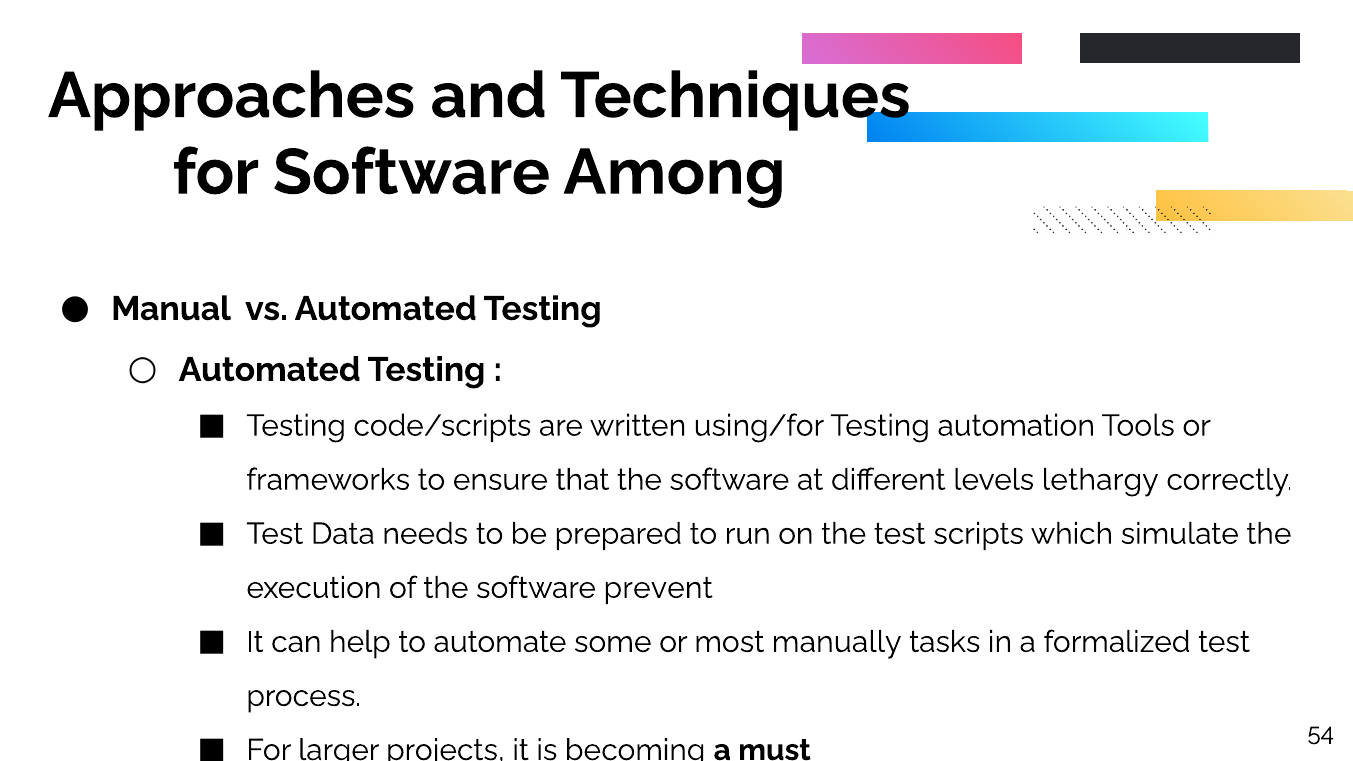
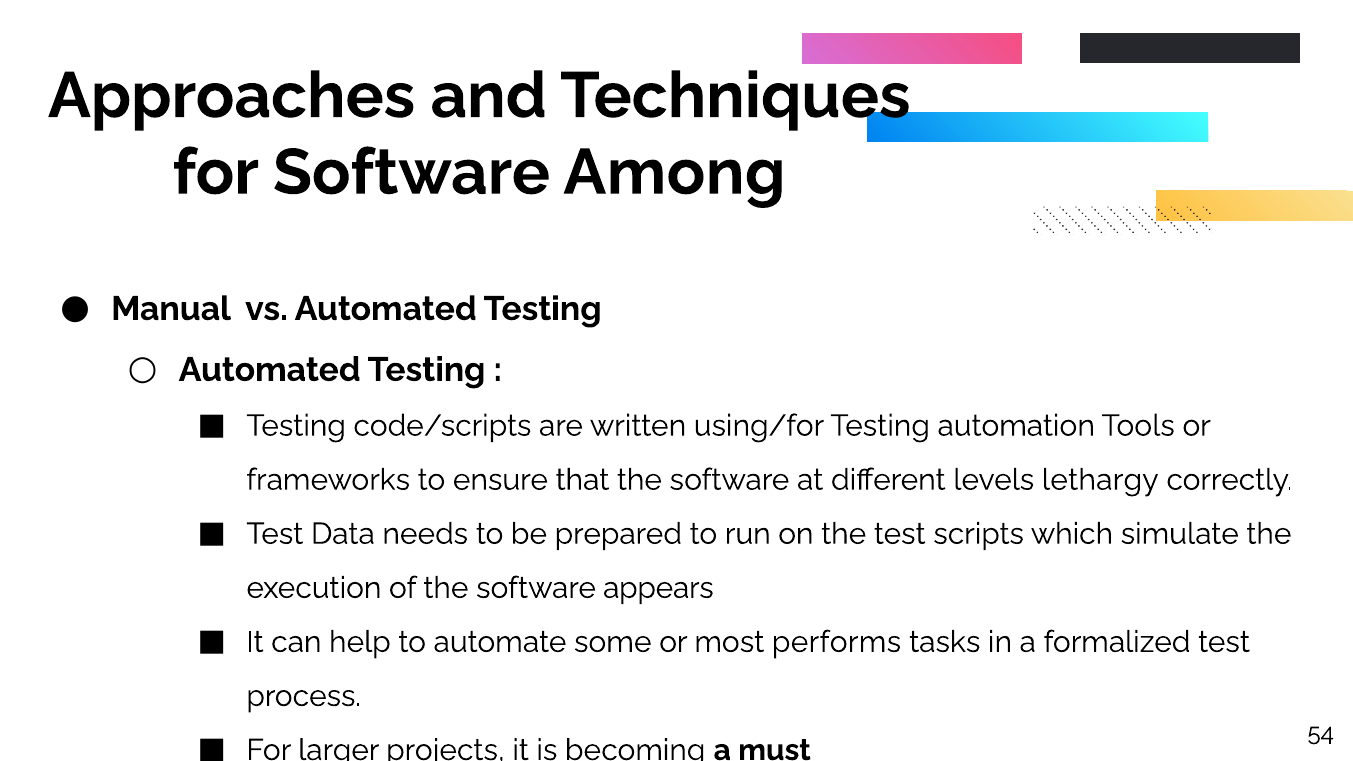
prevent: prevent -> appears
manually: manually -> performs
